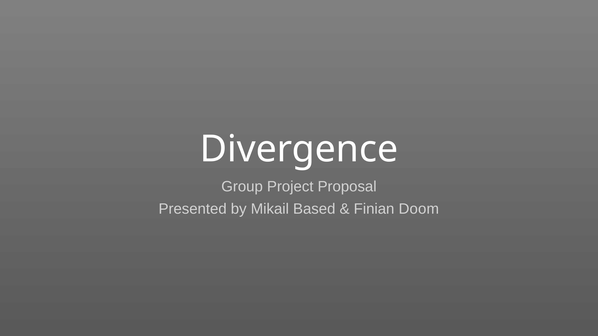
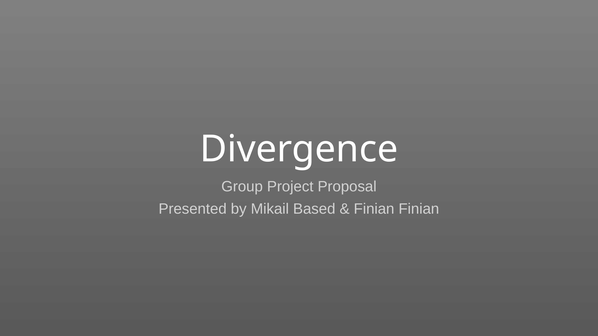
Finian Doom: Doom -> Finian
